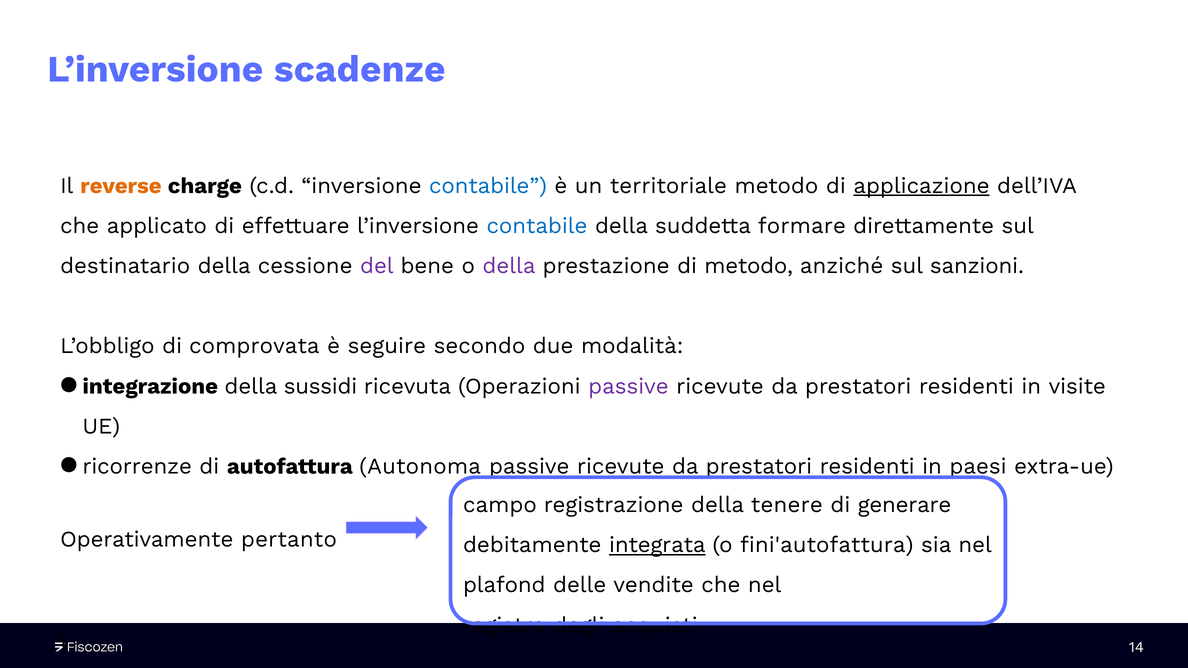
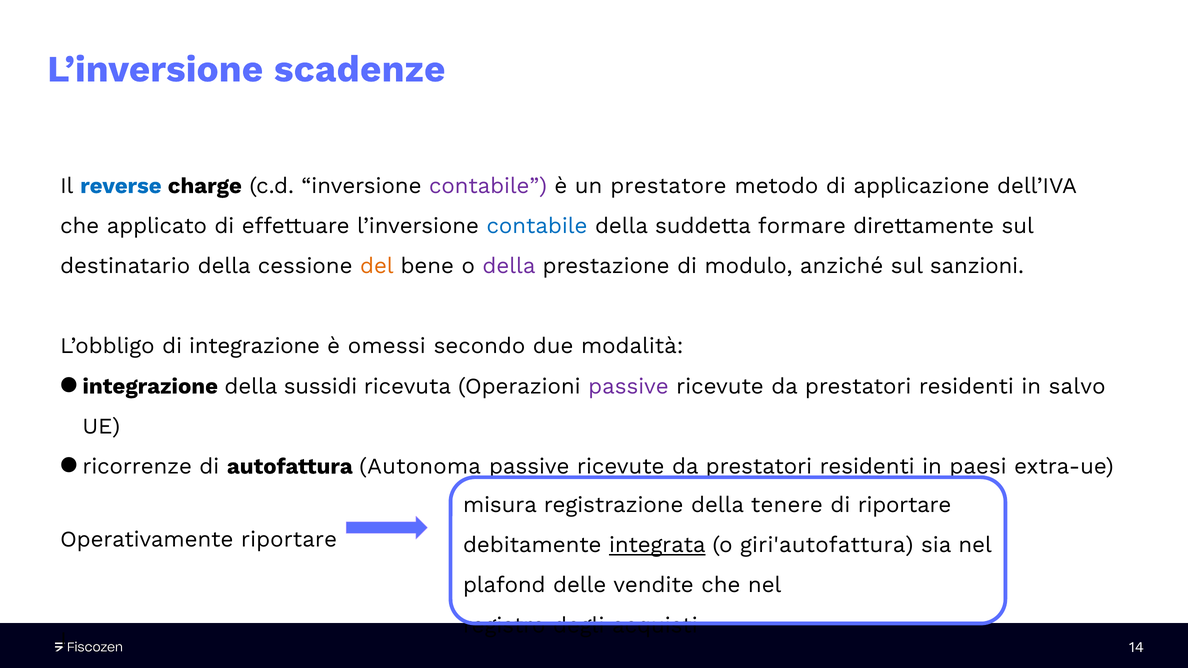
reverse colour: orange -> blue
contabile at (488, 186) colour: blue -> purple
territoriale: territoriale -> prestatore
applicazione underline: present -> none
del colour: purple -> orange
di metodo: metodo -> modulo
comprovata: comprovata -> integrazione
seguire: seguire -> omessi
visite: visite -> salvo
campo: campo -> misura
di generare: generare -> riportare
Operativamente pertanto: pertanto -> riportare
fini'autofattura: fini'autofattura -> giri'autofattura
